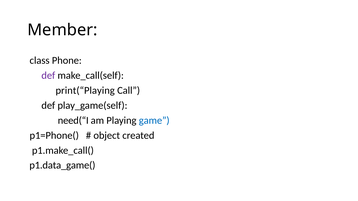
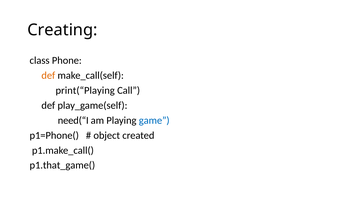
Member: Member -> Creating
def at (48, 76) colour: purple -> orange
p1.data_game(: p1.data_game( -> p1.that_game(
